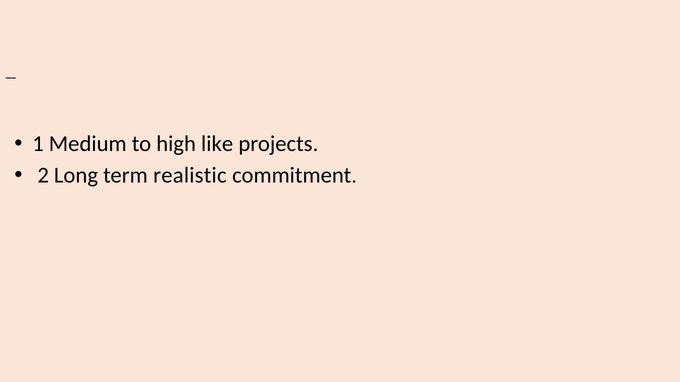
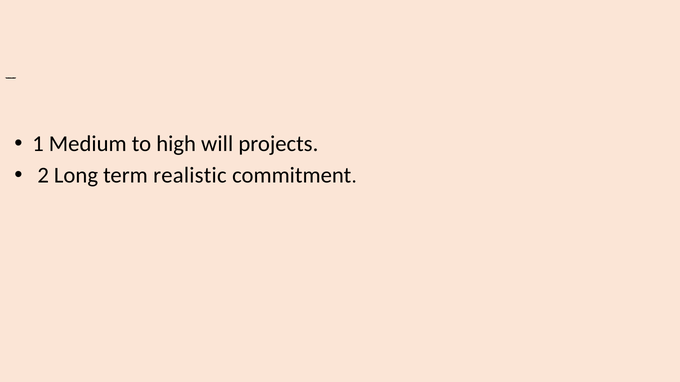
like: like -> will
